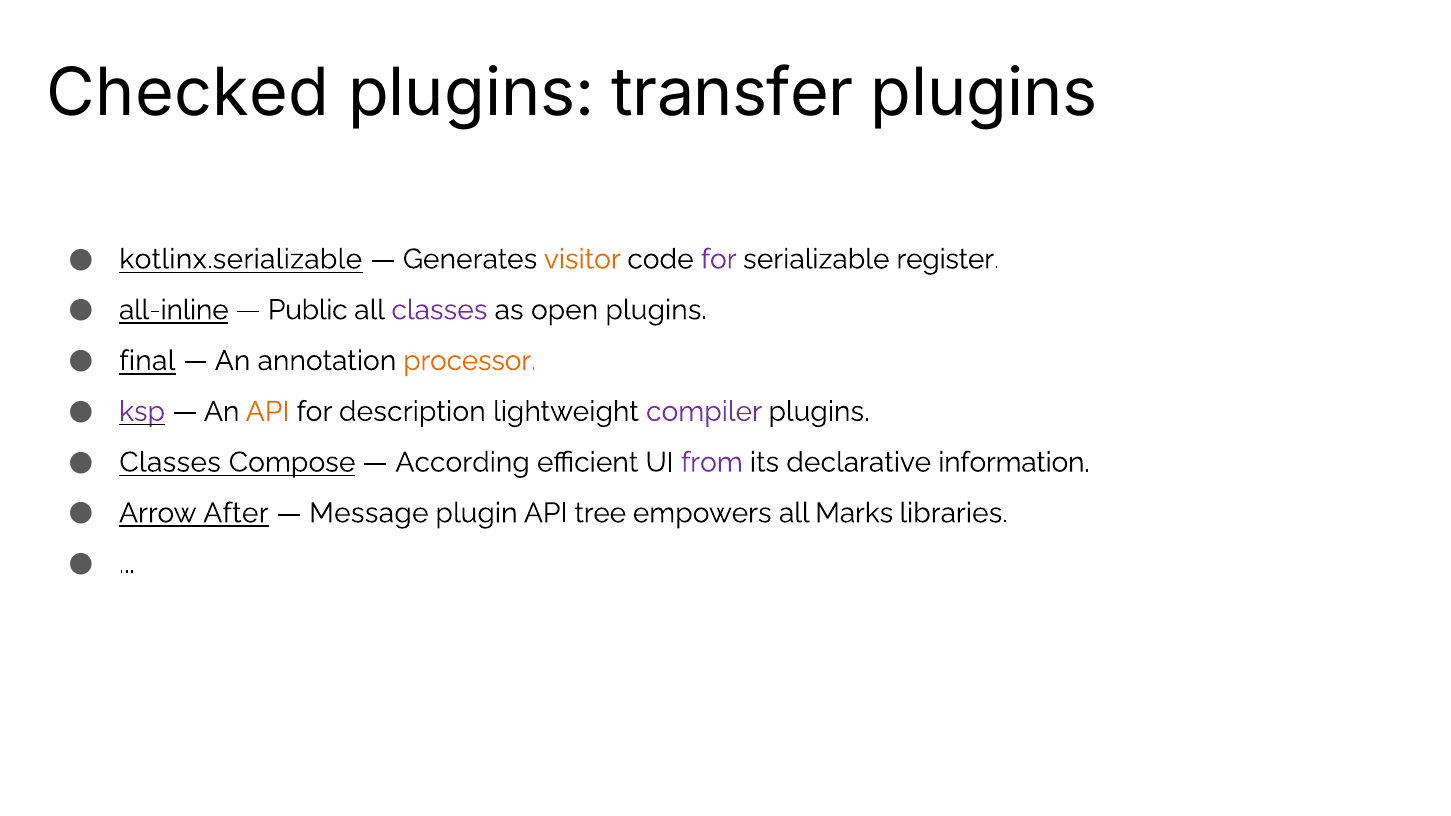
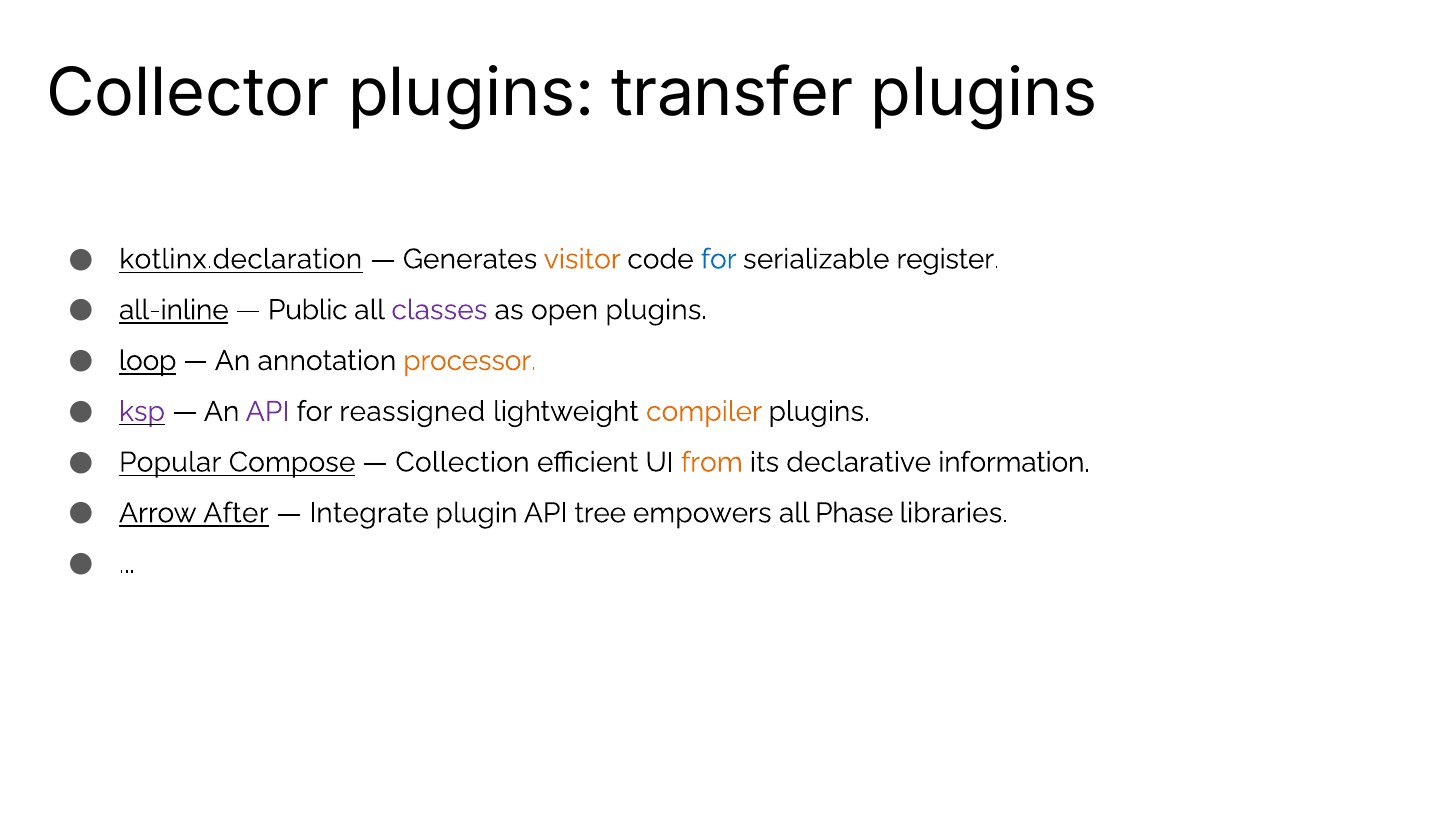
Checked: Checked -> Collector
kotlinx.serializable: kotlinx.serializable -> kotlinx.declaration
for at (719, 259) colour: purple -> blue
final: final -> loop
API at (268, 412) colour: orange -> purple
description: description -> reassigned
compiler colour: purple -> orange
Classes at (170, 462): Classes -> Popular
According: According -> Collection
from colour: purple -> orange
Message: Message -> Integrate
Marks: Marks -> Phase
